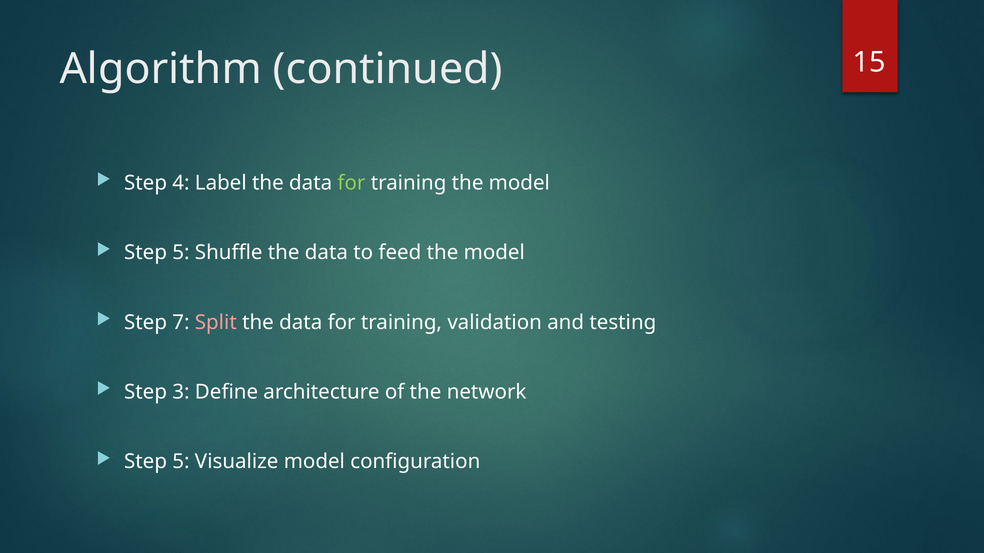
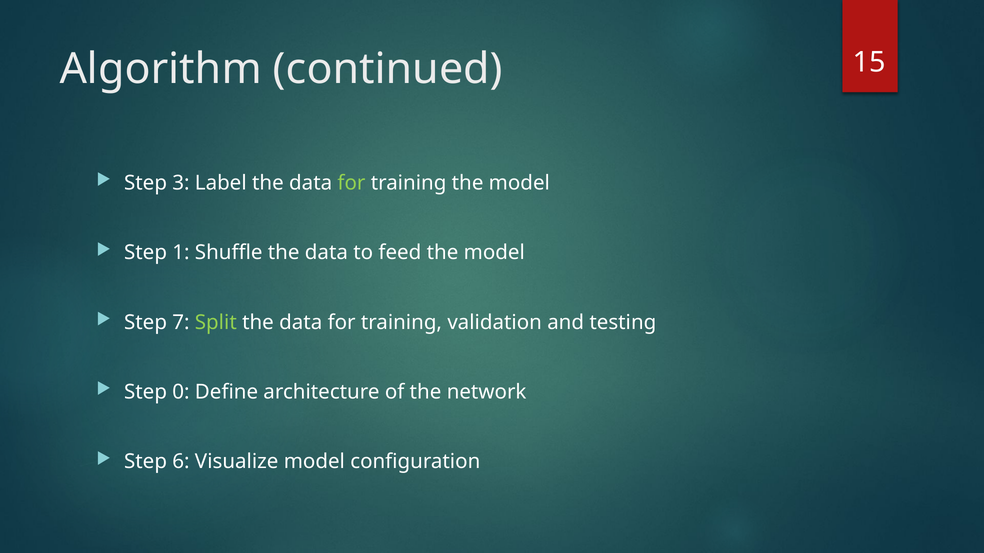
4: 4 -> 3
5 at (181, 253): 5 -> 1
Split colour: pink -> light green
3: 3 -> 0
5 at (181, 462): 5 -> 6
